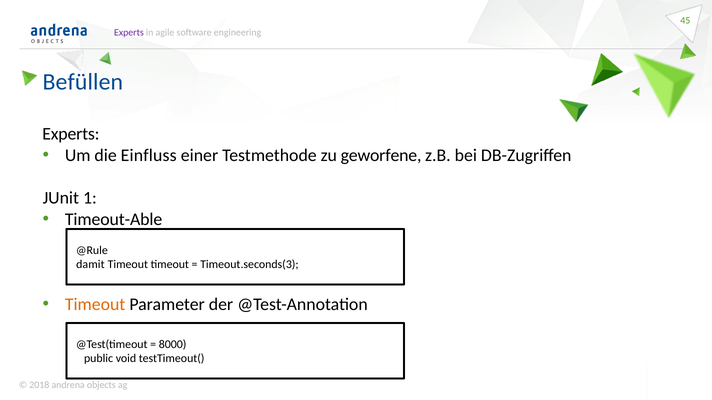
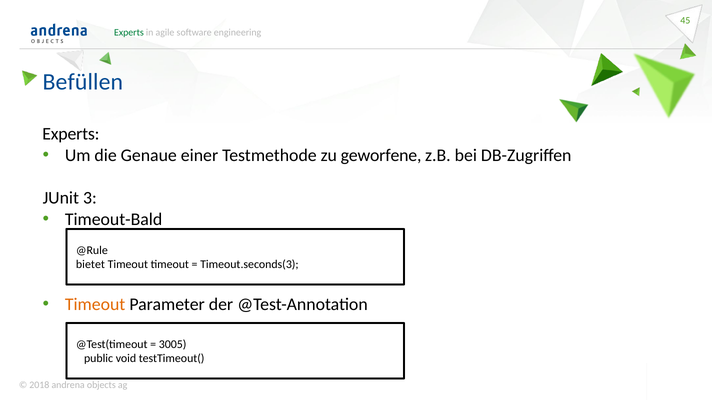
Experts at (129, 32) colour: purple -> green
Einfluss: Einfluss -> Genaue
1: 1 -> 3
Timeout-Able: Timeout-Able -> Timeout-Bald
damit: damit -> bietet
8000: 8000 -> 3005
